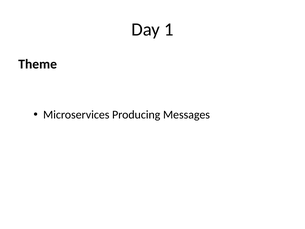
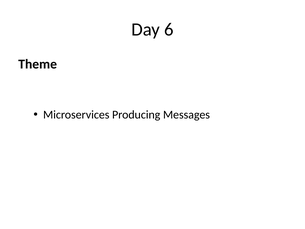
1: 1 -> 6
